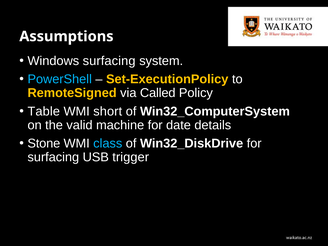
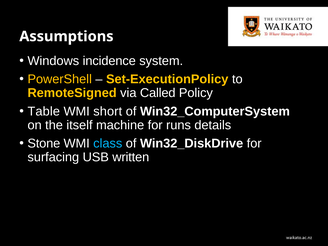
Windows surfacing: surfacing -> incidence
PowerShell colour: light blue -> yellow
valid: valid -> itself
date: date -> runs
trigger: trigger -> written
